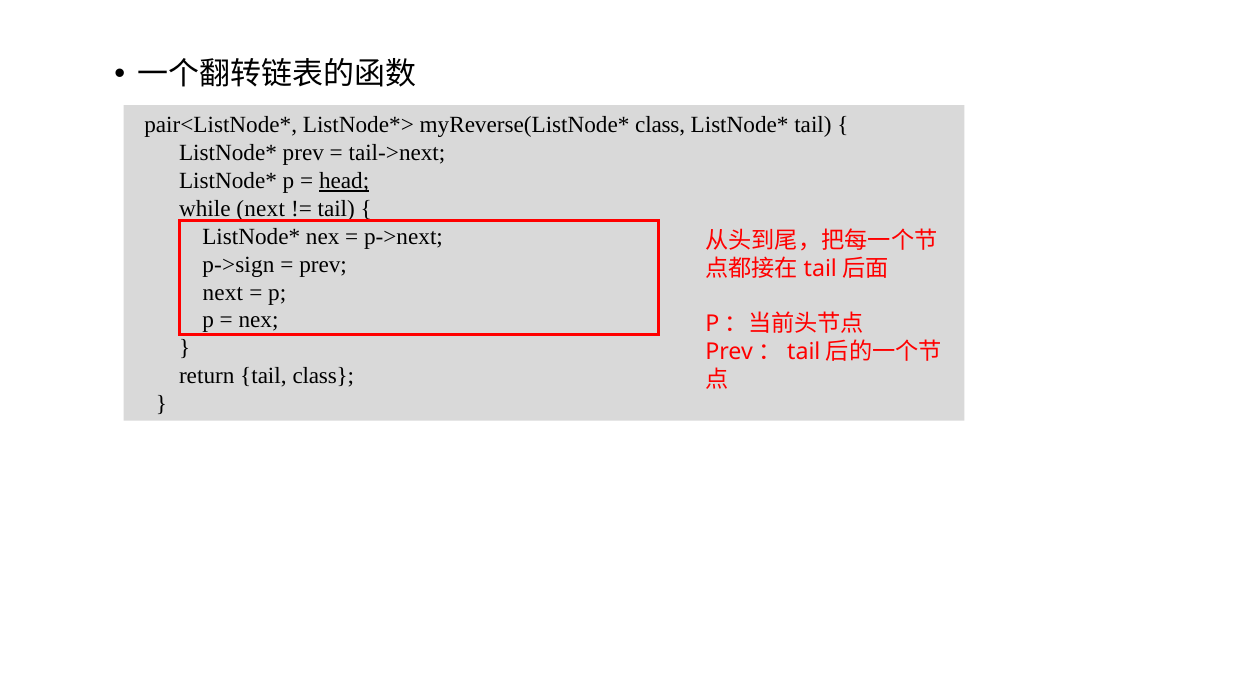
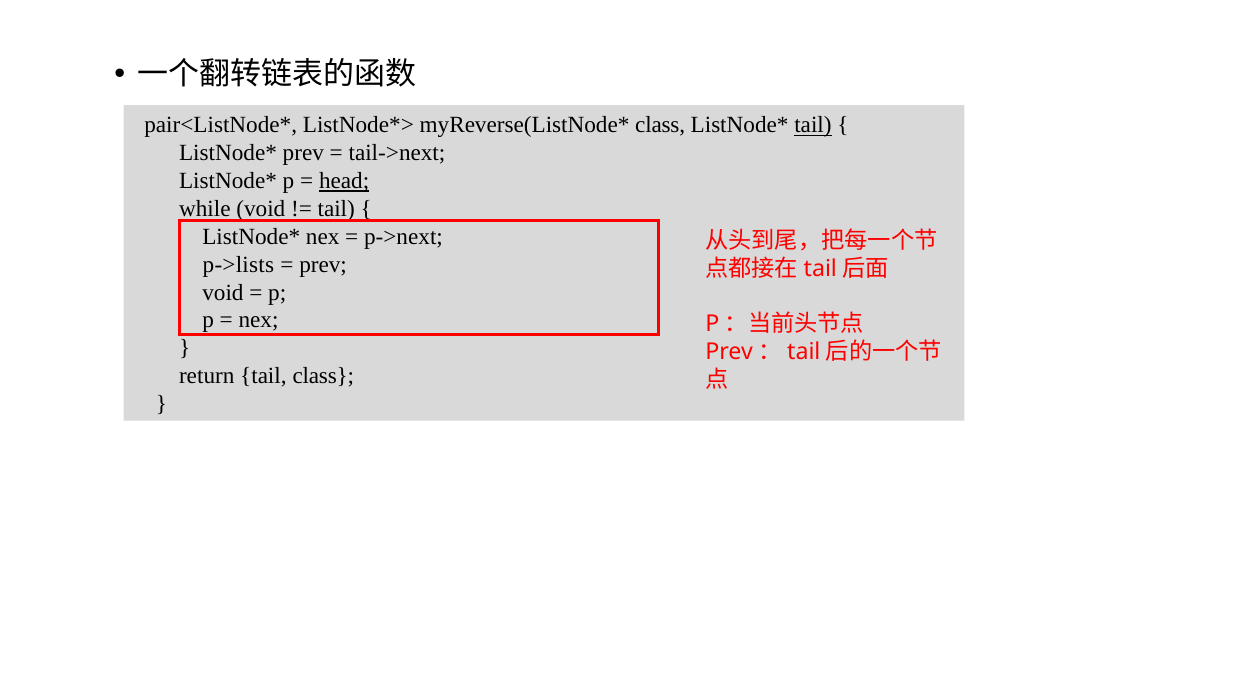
tail at (813, 125) underline: none -> present
while next: next -> void
p->sign: p->sign -> p->lists
next at (223, 293): next -> void
